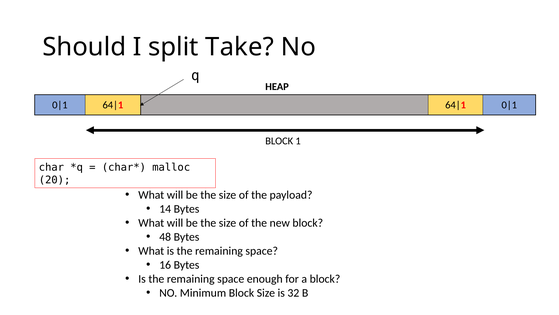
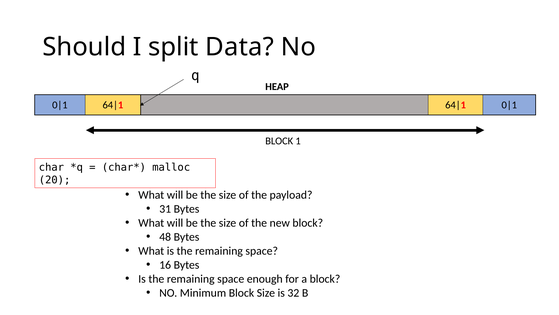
Take: Take -> Data
14: 14 -> 31
